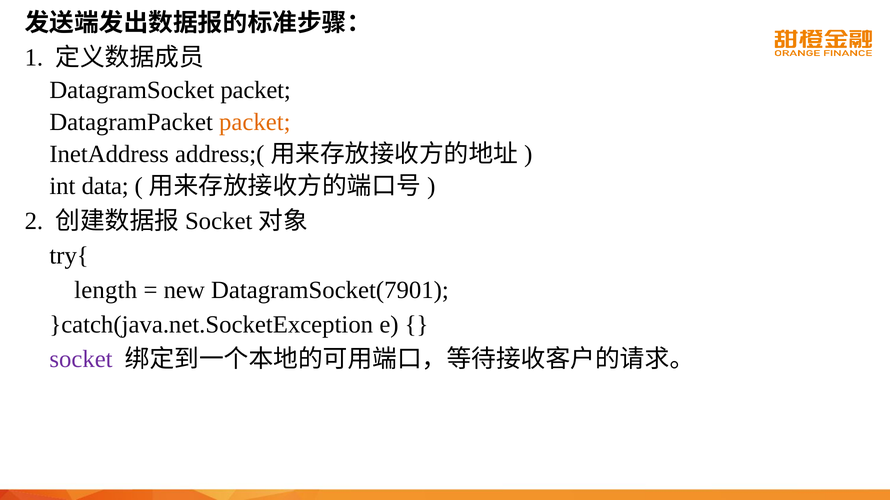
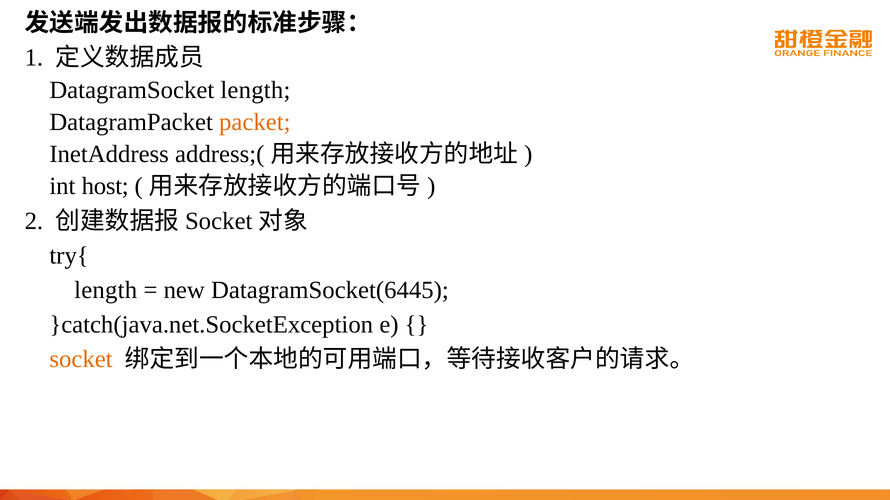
DatagramSocket packet: packet -> length
data: data -> host
DatagramSocket(7901: DatagramSocket(7901 -> DatagramSocket(6445
socket colour: purple -> orange
